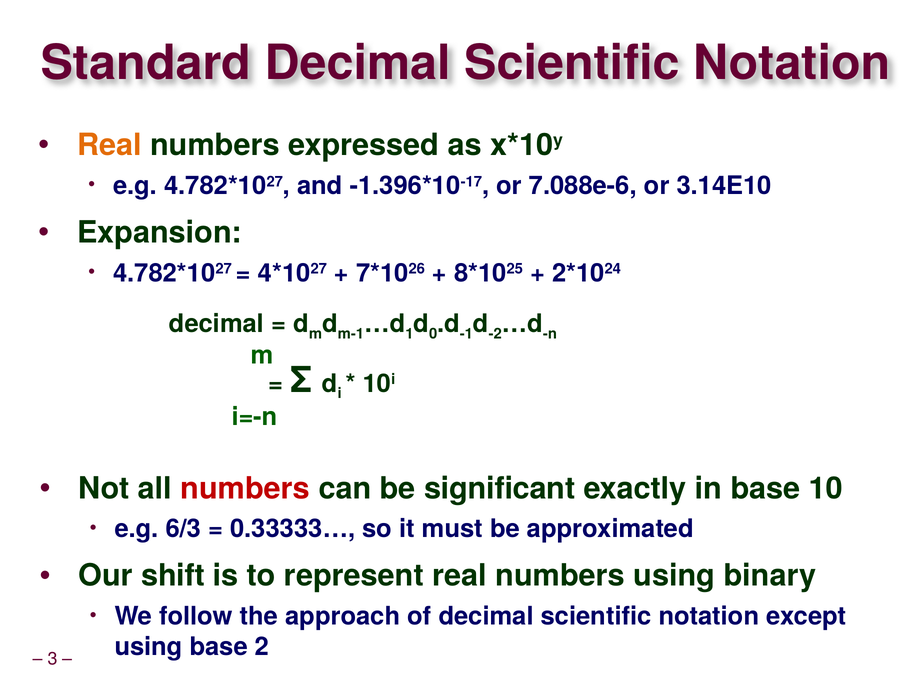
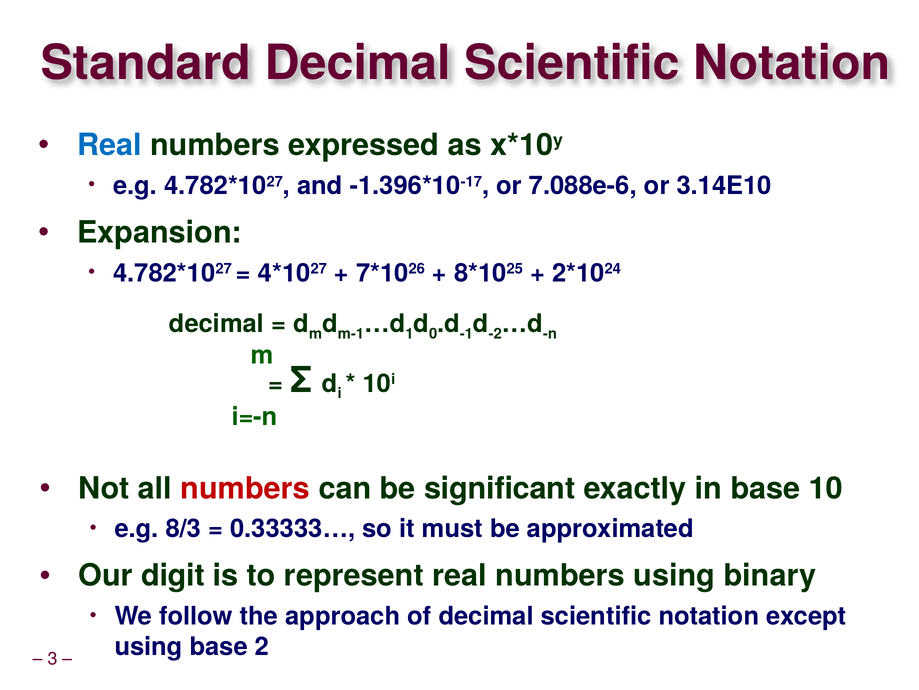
Real at (109, 145) colour: orange -> blue
6/3: 6/3 -> 8/3
shift: shift -> digit
